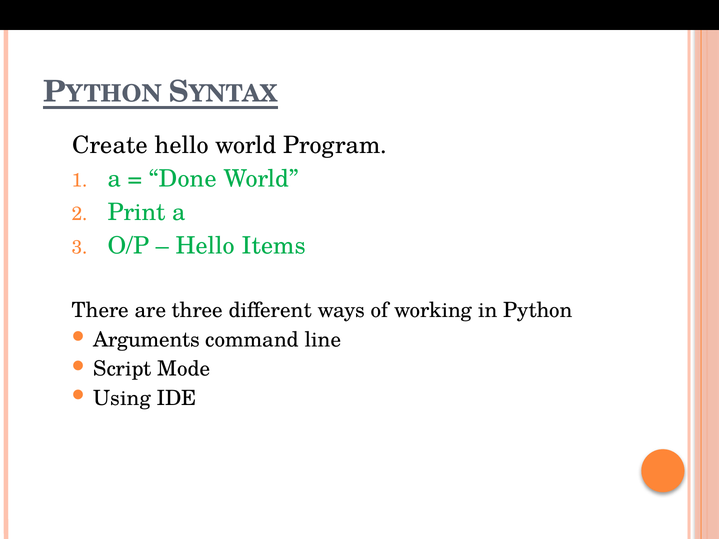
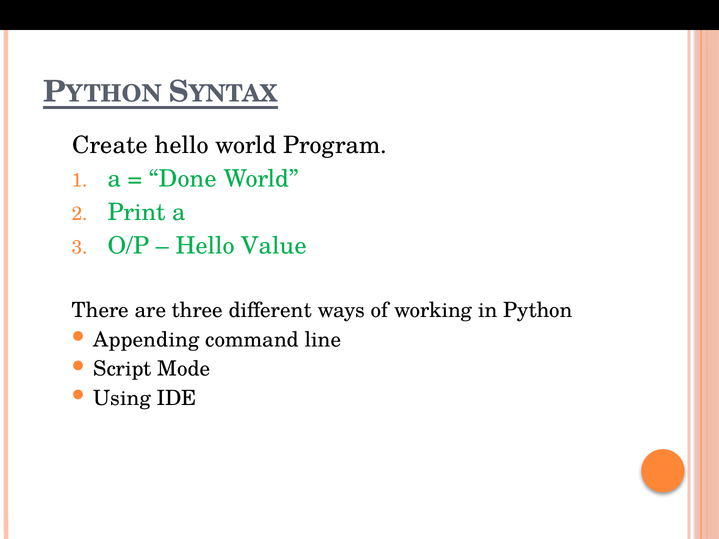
Items: Items -> Value
Arguments: Arguments -> Appending
